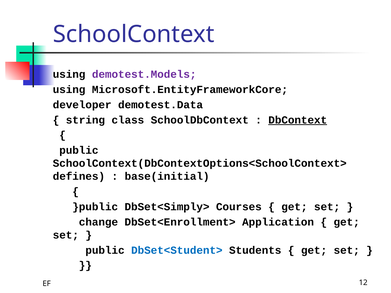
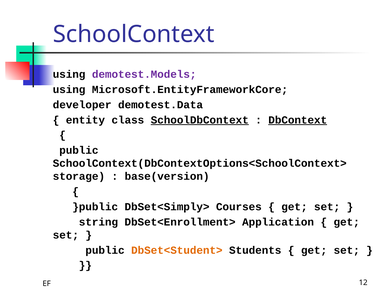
string: string -> entity
SchoolDbContext underline: none -> present
defines: defines -> storage
base(initial: base(initial -> base(version
change: change -> string
DbSet<Student> colour: blue -> orange
